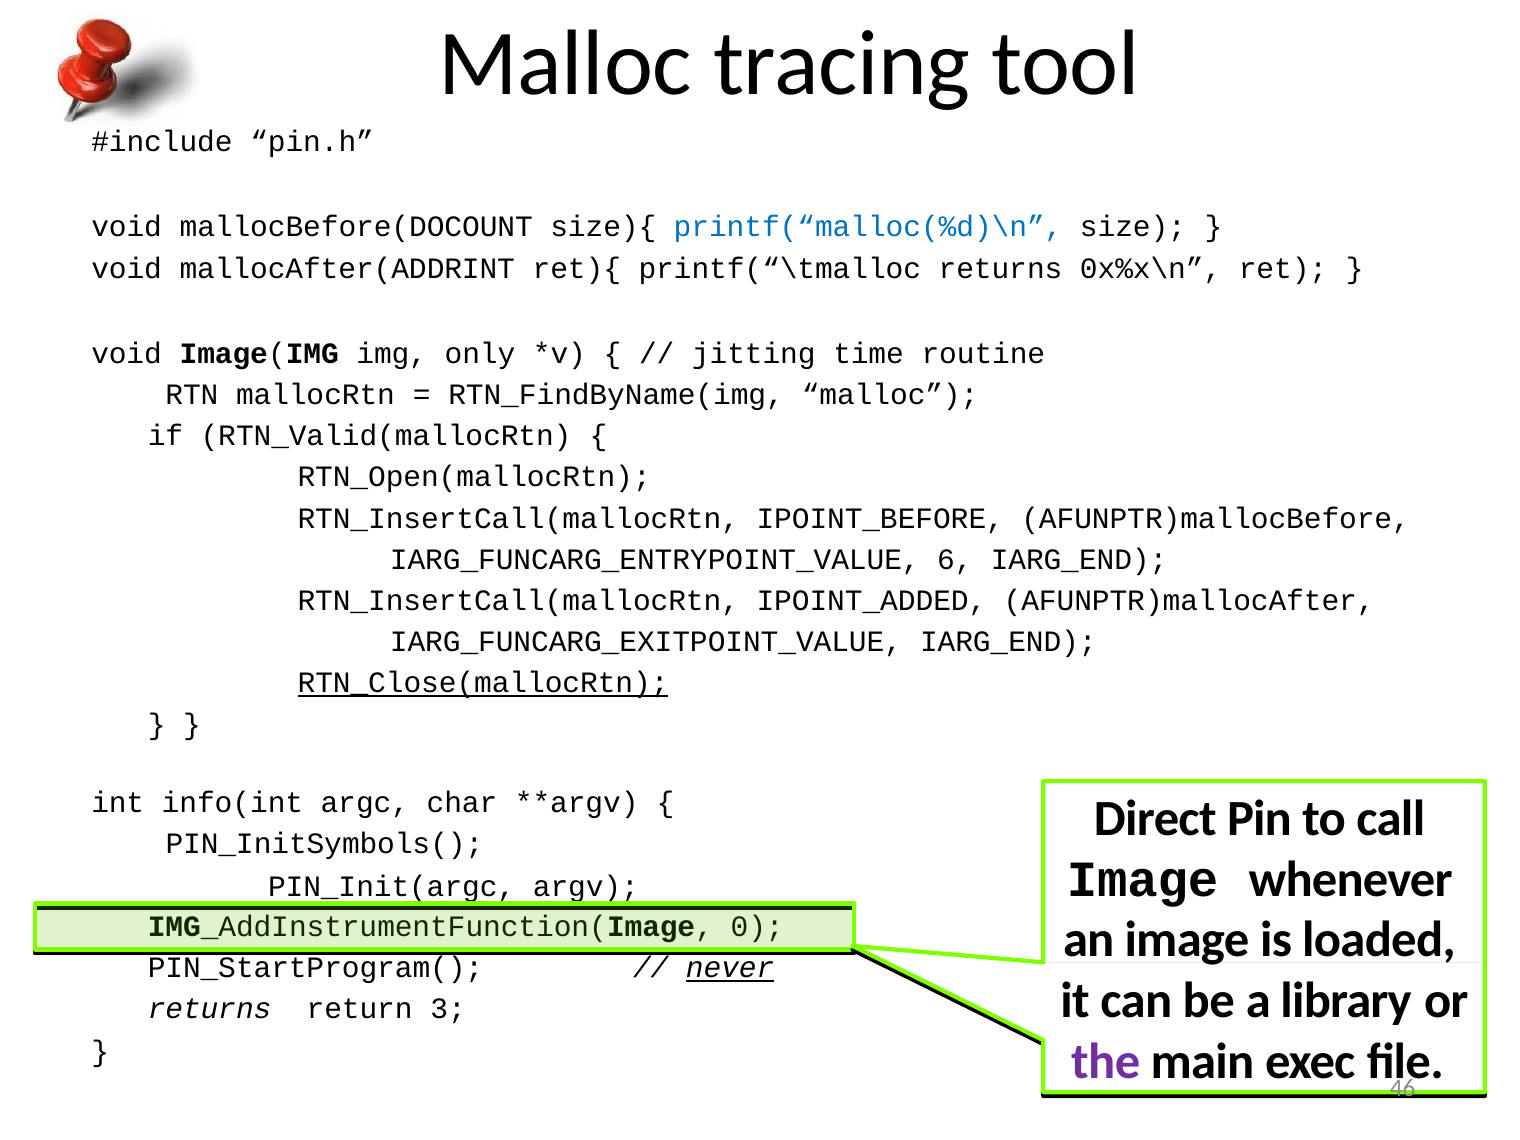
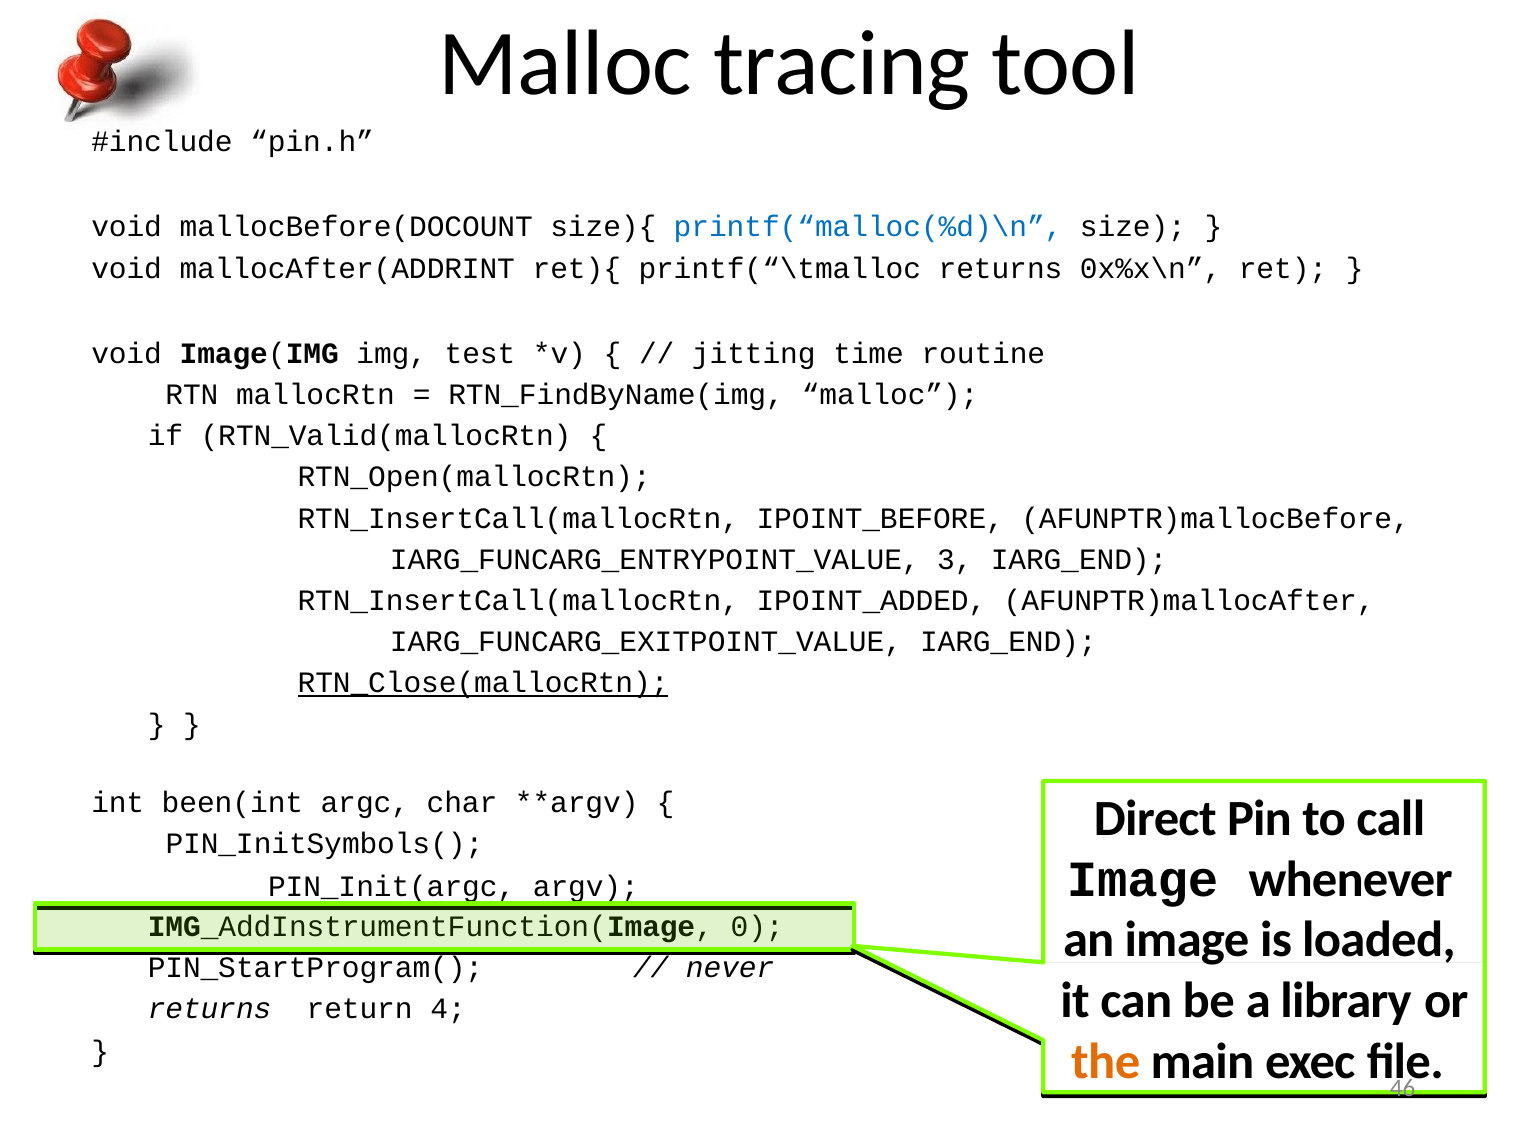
only: only -> test
6: 6 -> 3
info(int: info(int -> been(int
never underline: present -> none
3: 3 -> 4
the colour: purple -> orange
